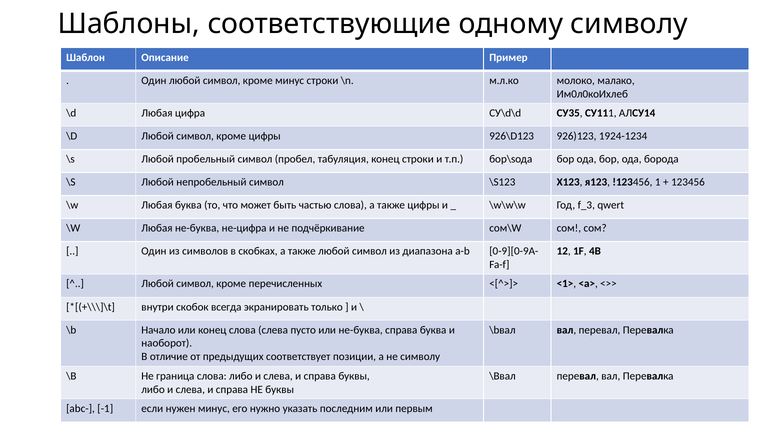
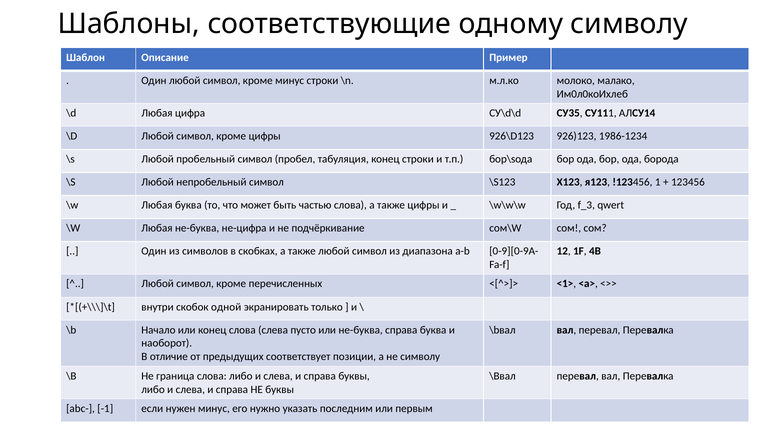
1924-1234: 1924-1234 -> 1986-1234
всегда: всегда -> одной
